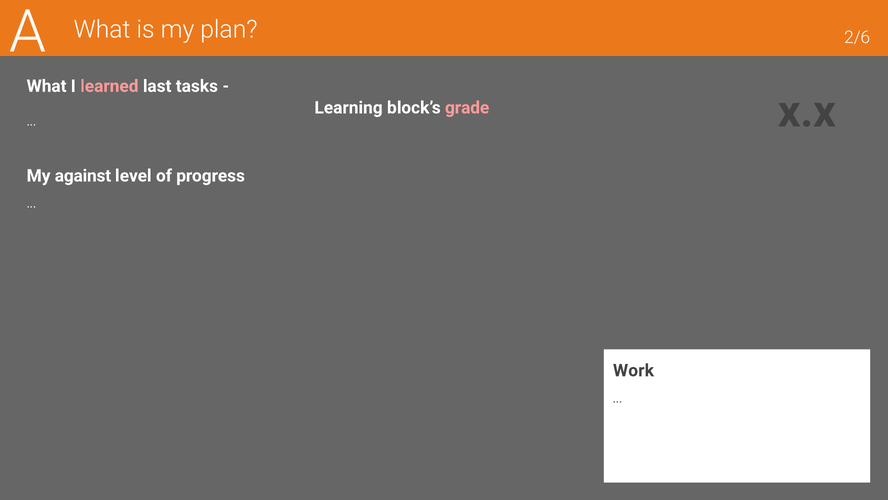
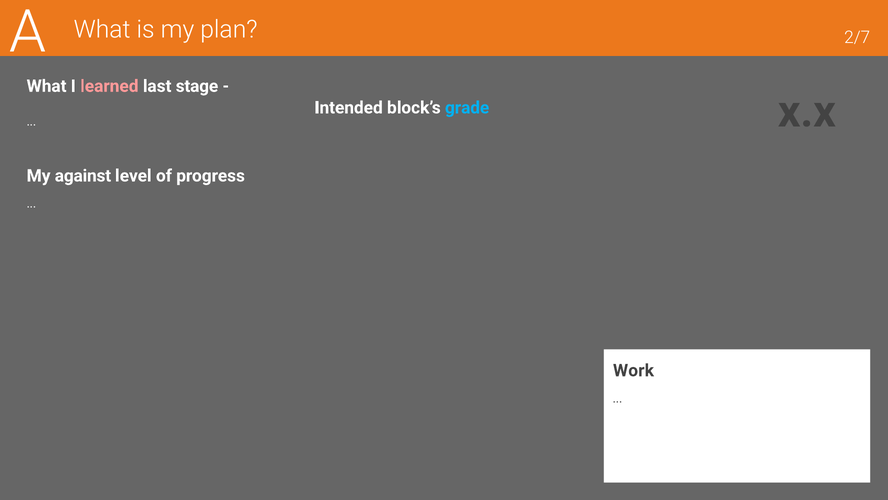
2/6: 2/6 -> 2/7
tasks: tasks -> stage
Learning: Learning -> Intended
grade colour: pink -> light blue
